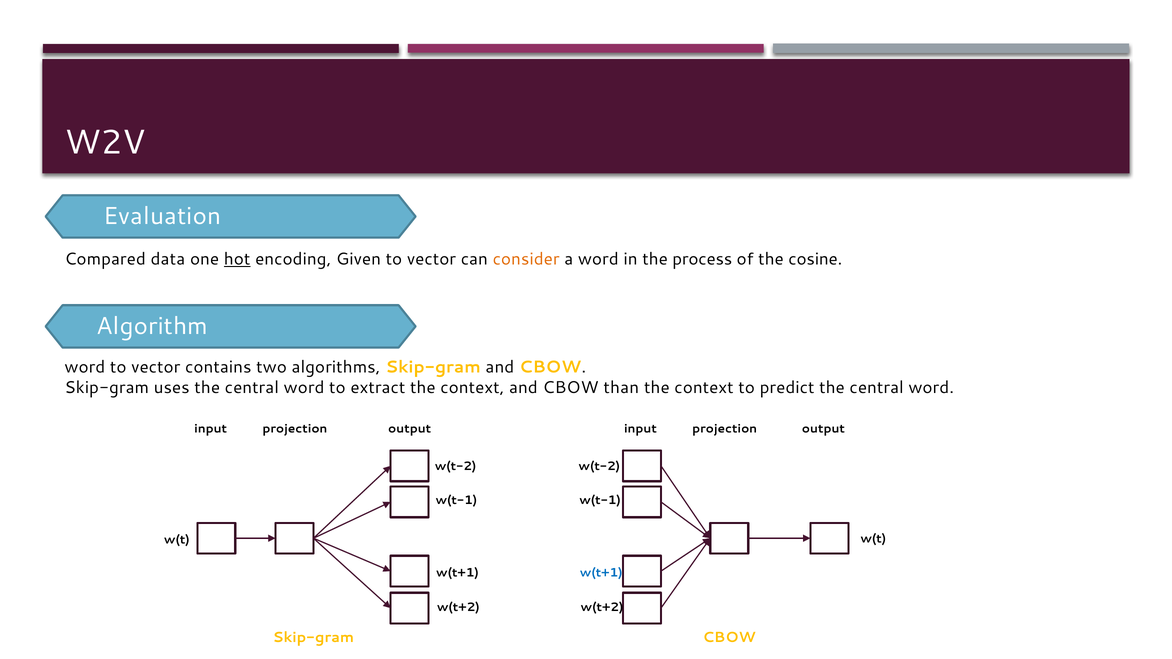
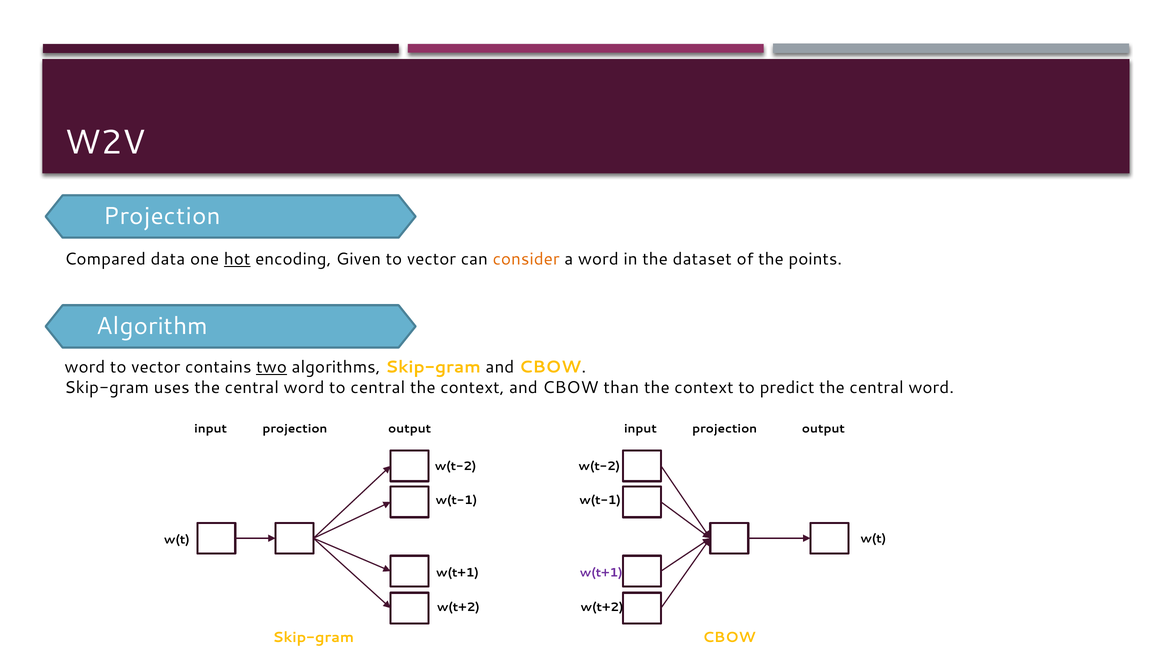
Evaluation at (162, 216): Evaluation -> Projection
process: process -> dataset
cosine: cosine -> points
two underline: none -> present
to extract: extract -> central
w(t+1 at (601, 573) colour: blue -> purple
